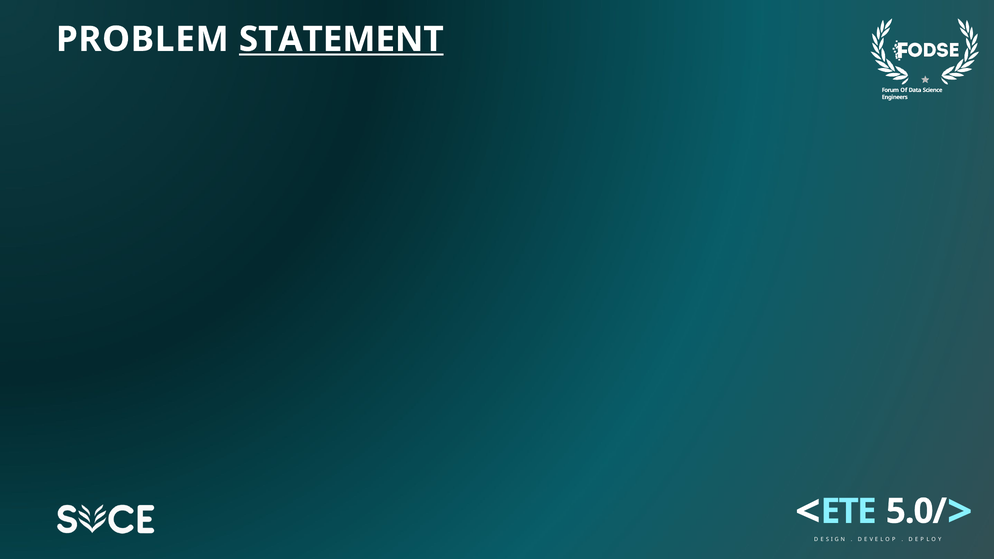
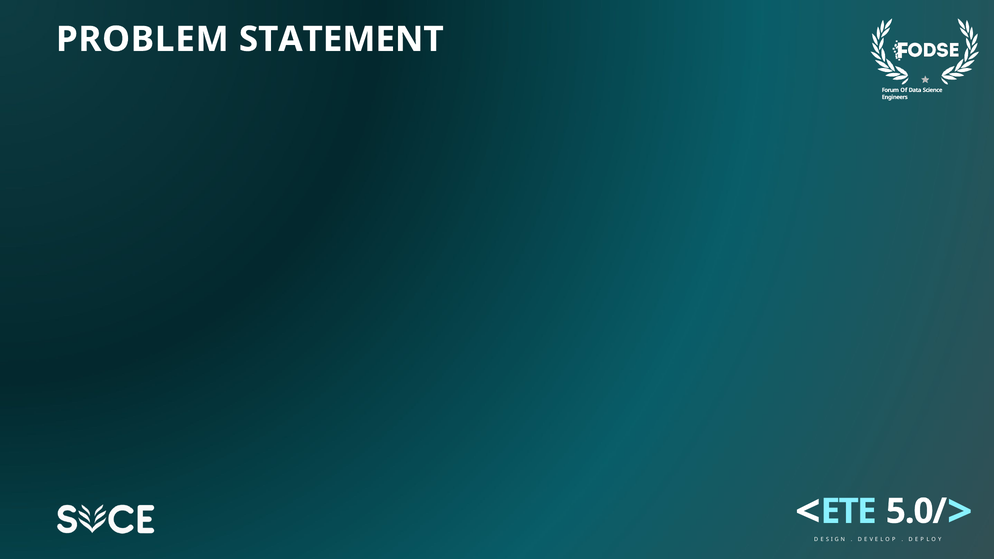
STATEMENT underline: present -> none
